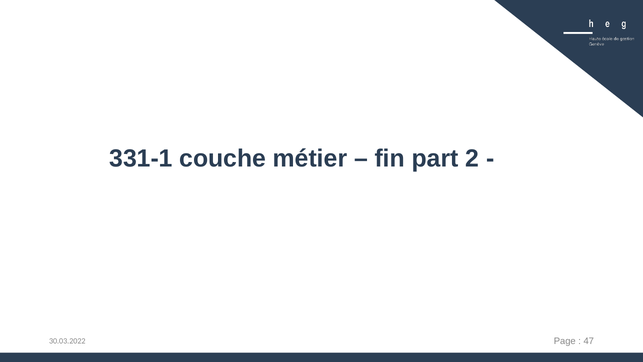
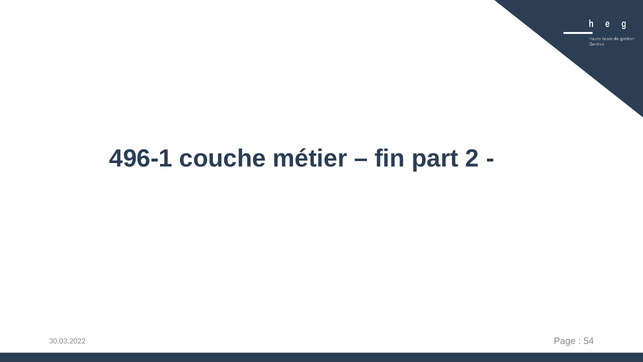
331-1: 331-1 -> 496-1
47: 47 -> 54
